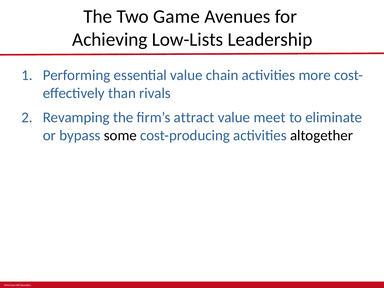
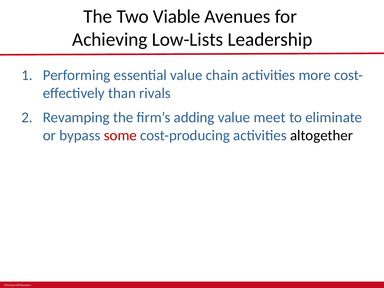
Game: Game -> Viable
attract: attract -> adding
some colour: black -> red
